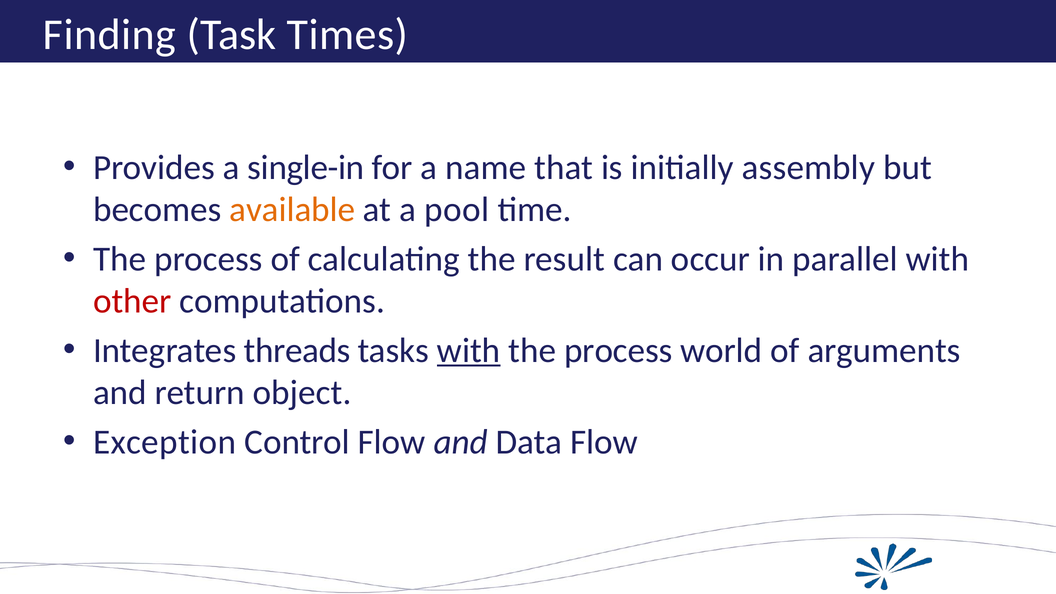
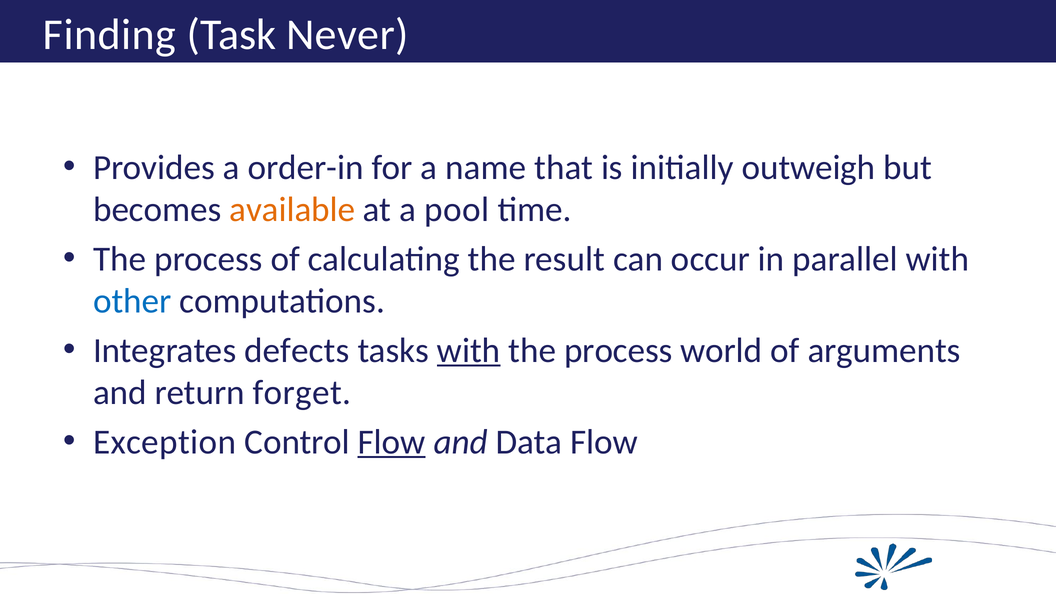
Times: Times -> Never
single-in: single-in -> order-in
assembly: assembly -> outweigh
other colour: red -> blue
threads: threads -> defects
object: object -> forget
Flow at (392, 442) underline: none -> present
